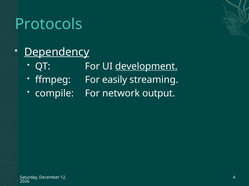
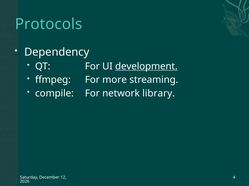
Dependency underline: present -> none
easily: easily -> more
output: output -> library
